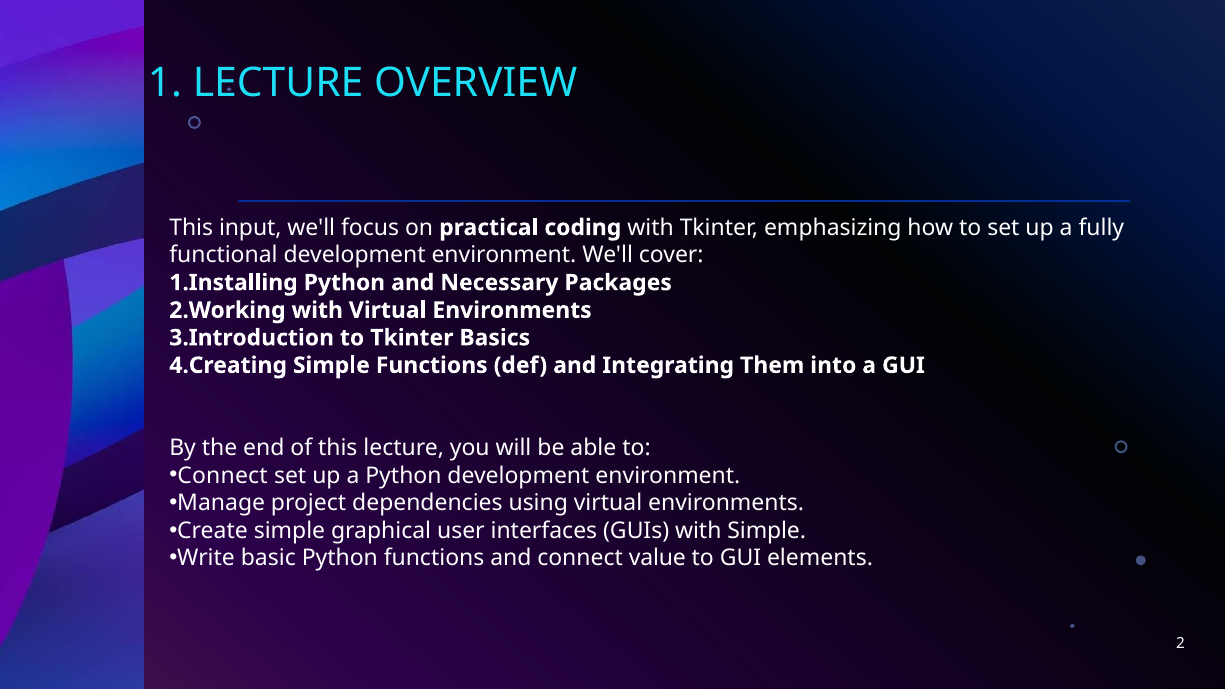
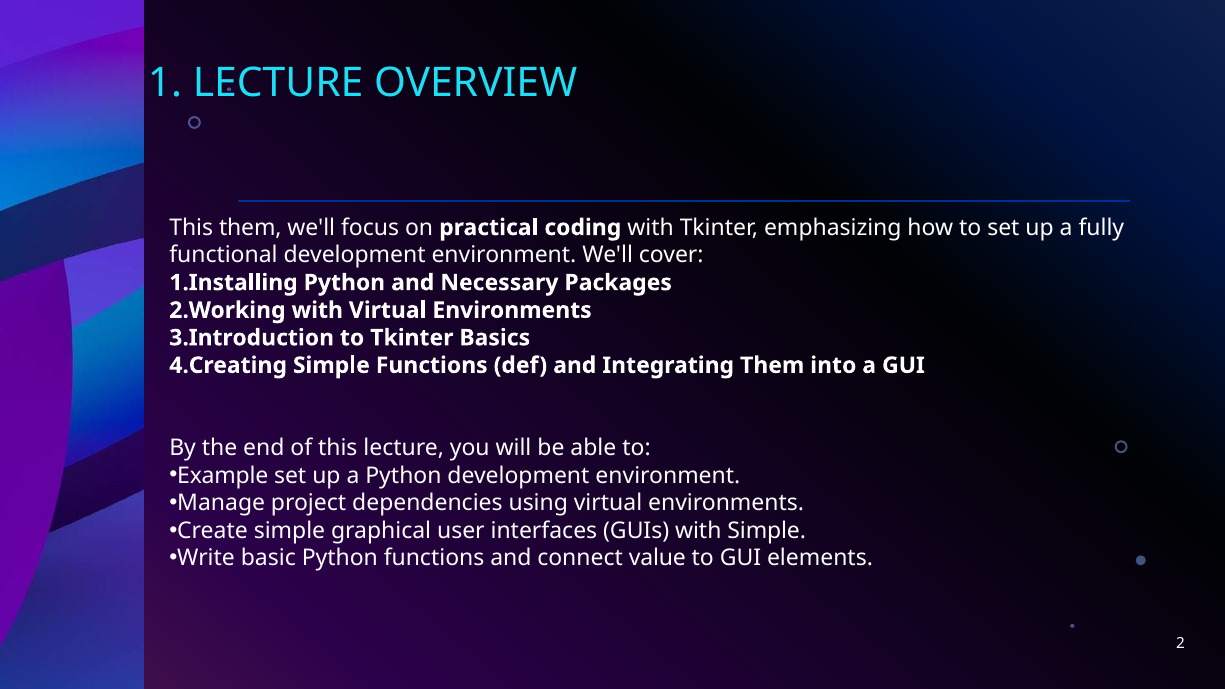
This input: input -> them
Connect at (223, 476): Connect -> Example
